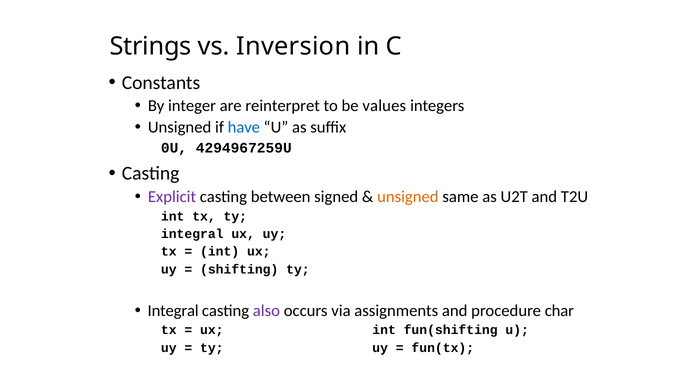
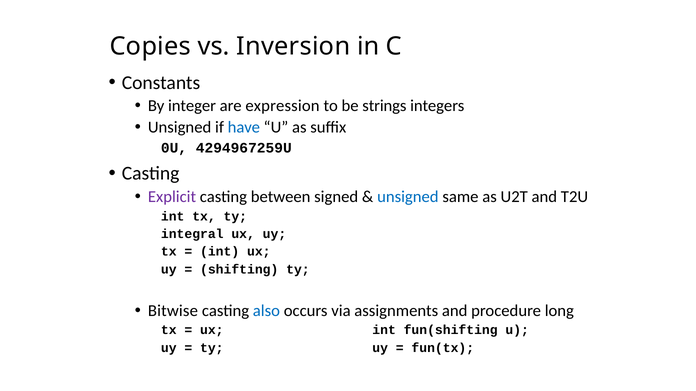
Strings: Strings -> Copies
reinterpret: reinterpret -> expression
values: values -> strings
unsigned at (408, 197) colour: orange -> blue
Integral at (173, 311): Integral -> Bitwise
also colour: purple -> blue
char: char -> long
